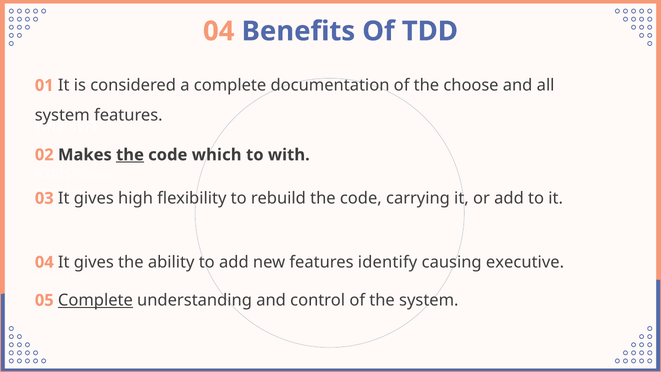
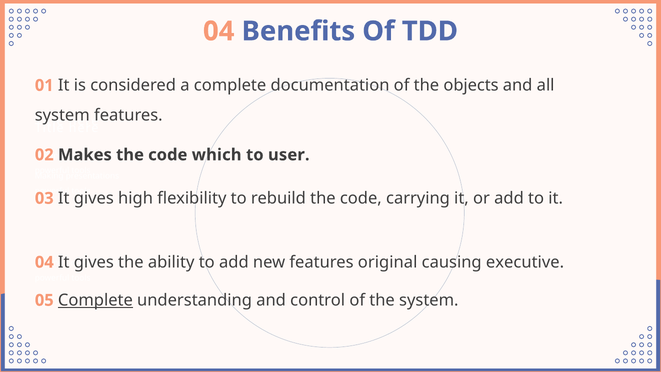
choose: choose -> objects
the at (130, 155) underline: present -> none
with: with -> user
identify: identify -> original
